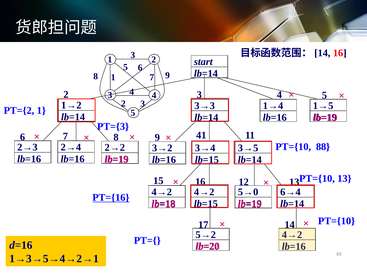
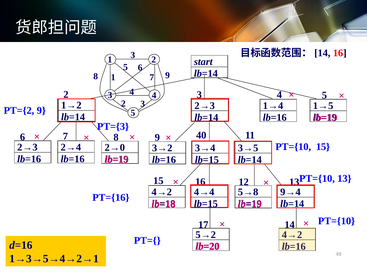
3→3 at (205, 106): 3→3 -> 2→3
PT={2 1: 1 -> 9
41: 41 -> 40
PT={10 88: 88 -> 15
2→2: 2→2 -> 2→0
4→2 at (204, 192): 4→2 -> 4→4
5→0: 5→0 -> 5→8
6→4: 6→4 -> 9→4
PT={16 underline: present -> none
